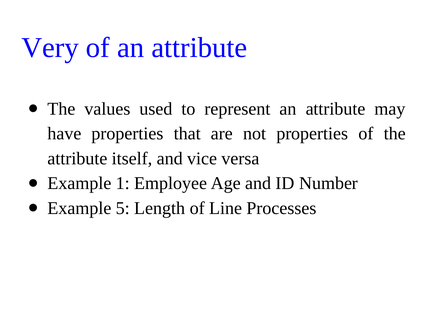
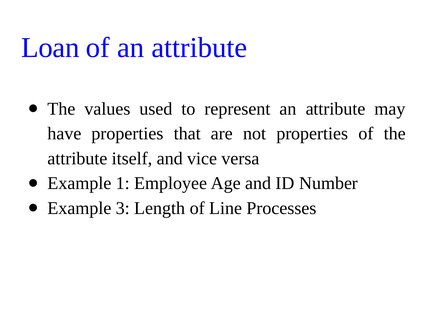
Very: Very -> Loan
5: 5 -> 3
